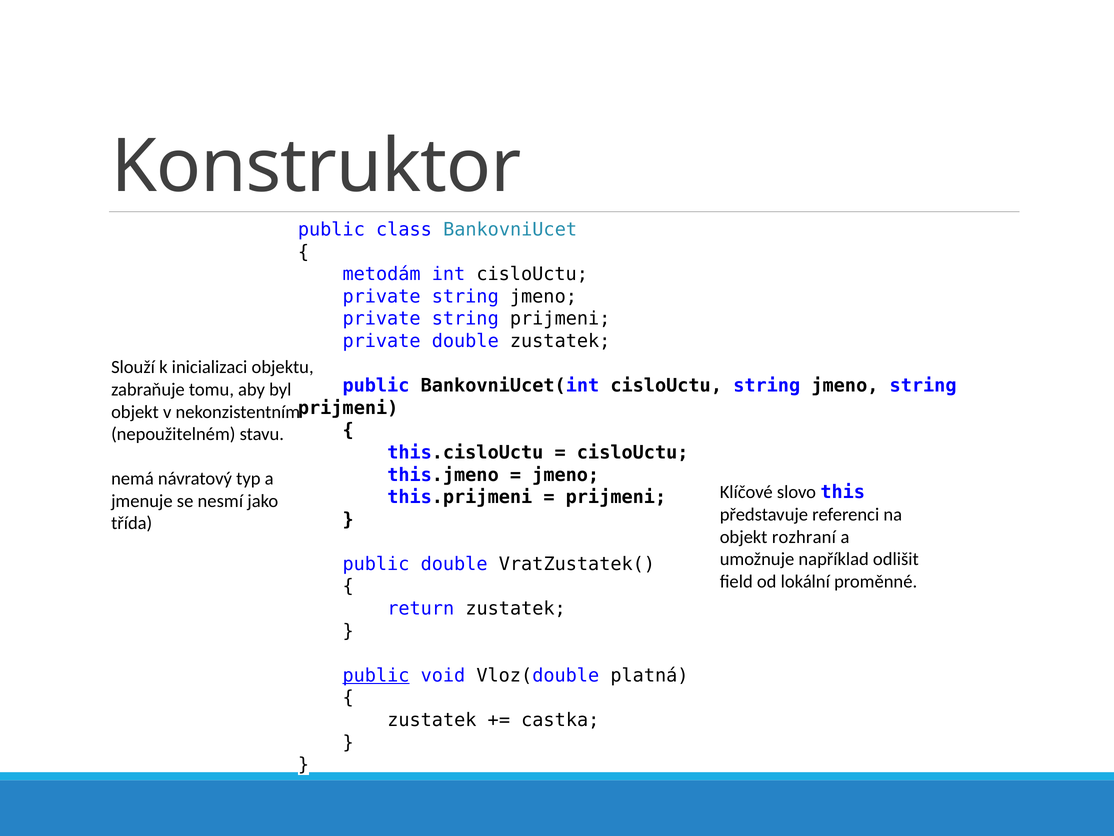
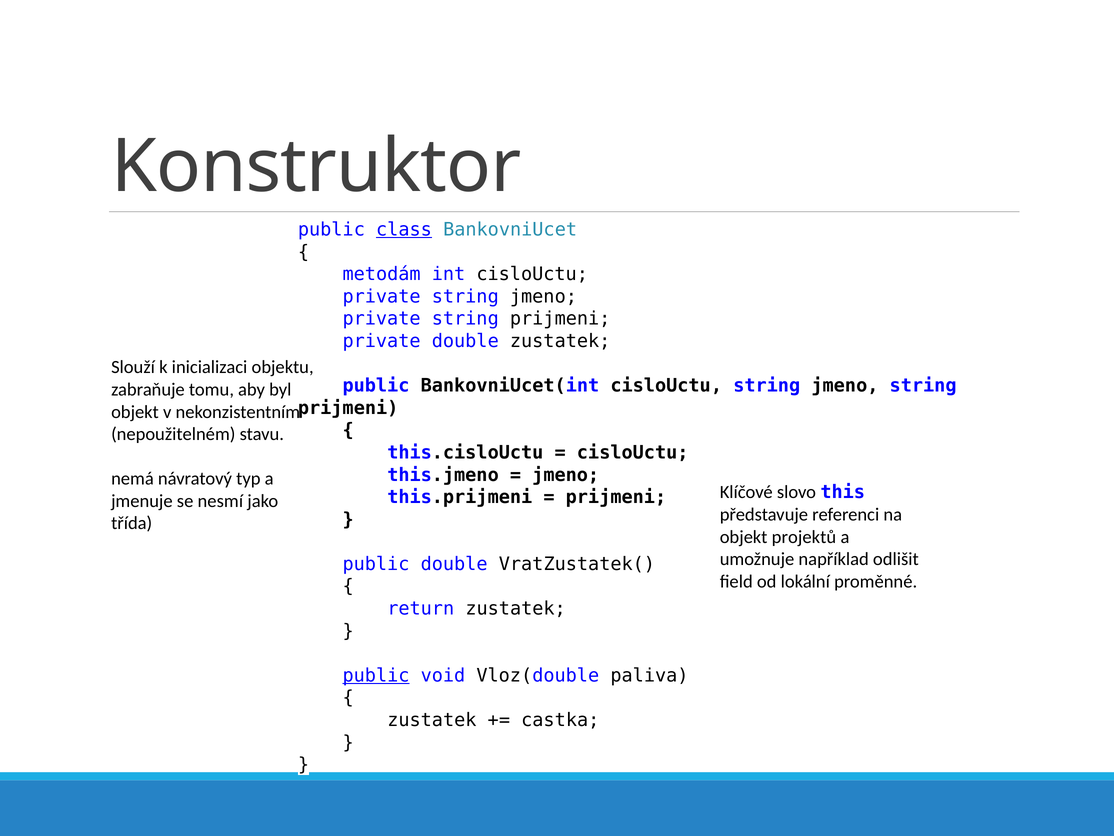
class underline: none -> present
rozhraní: rozhraní -> projektů
platná: platná -> paliva
